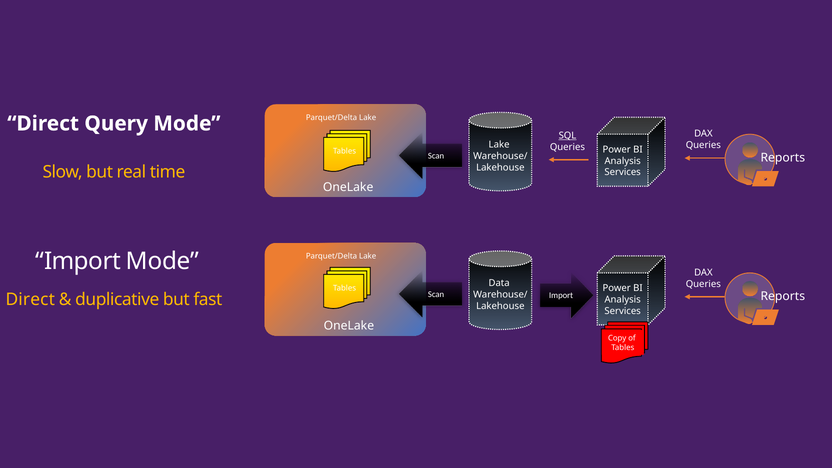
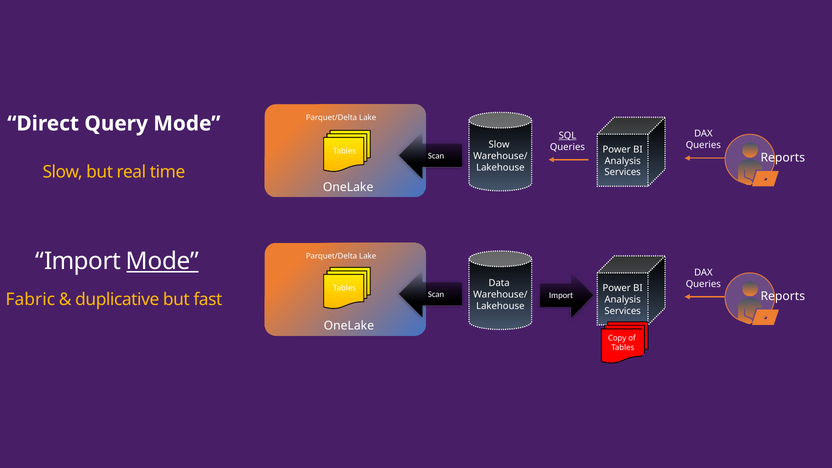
Lake at (499, 145): Lake -> Slow
Mode at (162, 261) underline: none -> present
Direct at (30, 299): Direct -> Fabric
